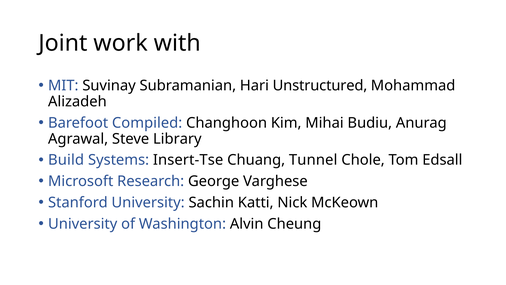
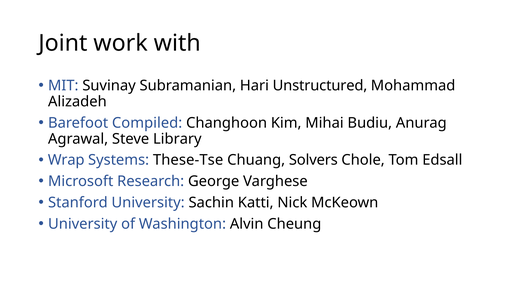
Build: Build -> Wrap
Insert-Tse: Insert-Tse -> These-Tse
Tunnel: Tunnel -> Solvers
